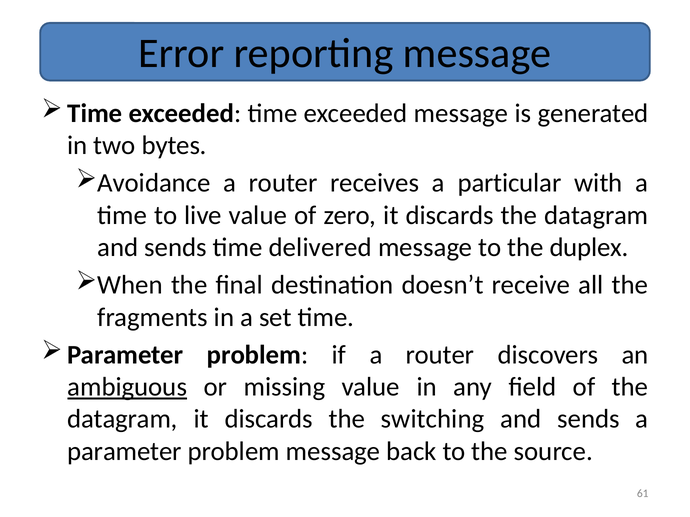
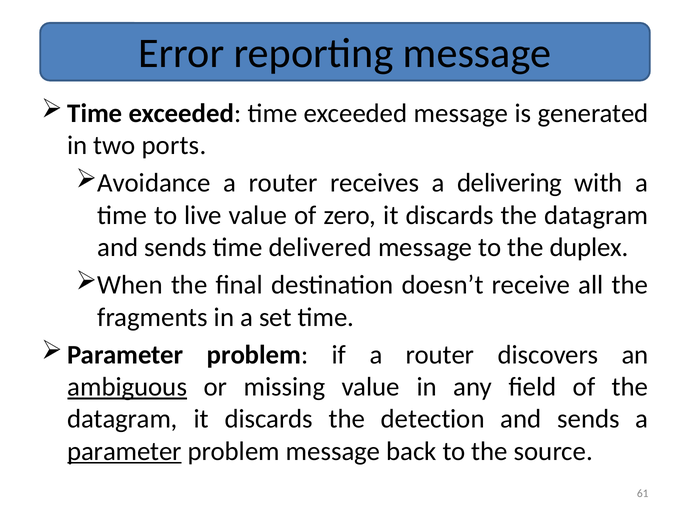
bytes: bytes -> ports
particular: particular -> delivering
switching: switching -> detection
parameter at (125, 452) underline: none -> present
